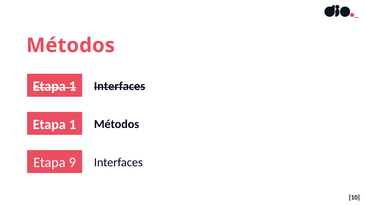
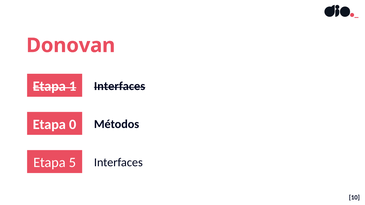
Métodos at (71, 45): Métodos -> Donovan
1 at (73, 125): 1 -> 0
9: 9 -> 5
